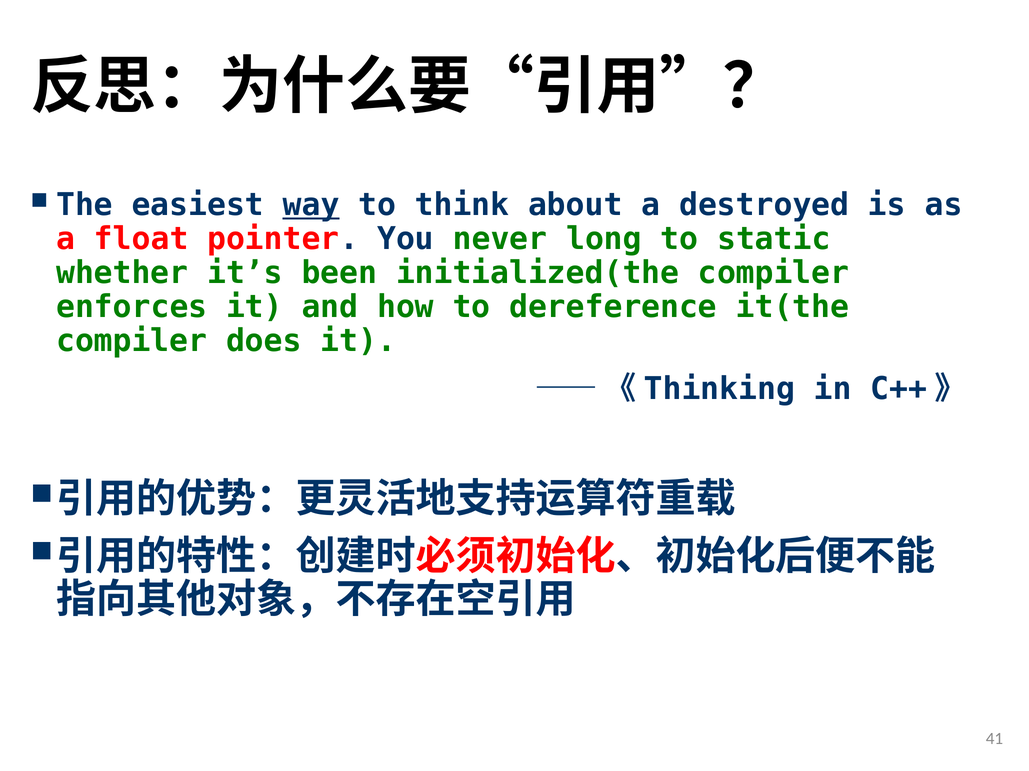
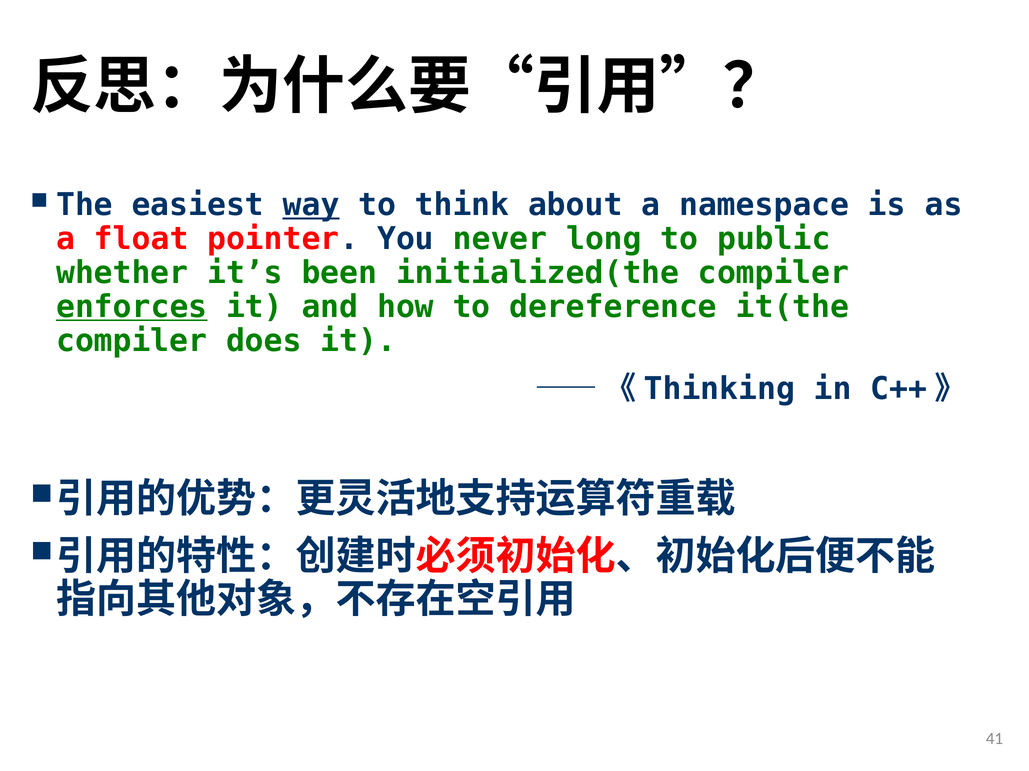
destroyed: destroyed -> namespace
static: static -> public
enforces underline: none -> present
